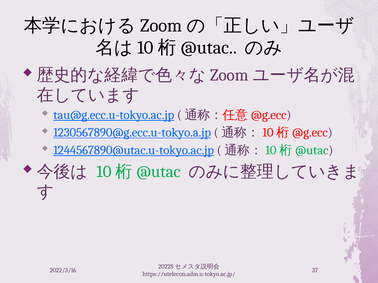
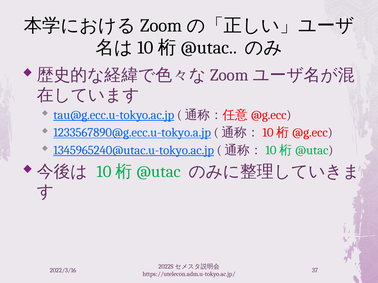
1230567890@g.ecc.u-tokyo.a.jp: 1230567890@g.ecc.u-tokyo.a.jp -> 1233567890@g.ecc.u-tokyo.a.jp
1244567890@utac.u-tokyo.ac.jp: 1244567890@utac.u-tokyo.ac.jp -> 1345965240@utac.u-tokyo.ac.jp
